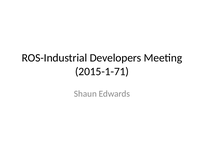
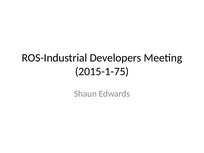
2015-1-71: 2015-1-71 -> 2015-1-75
